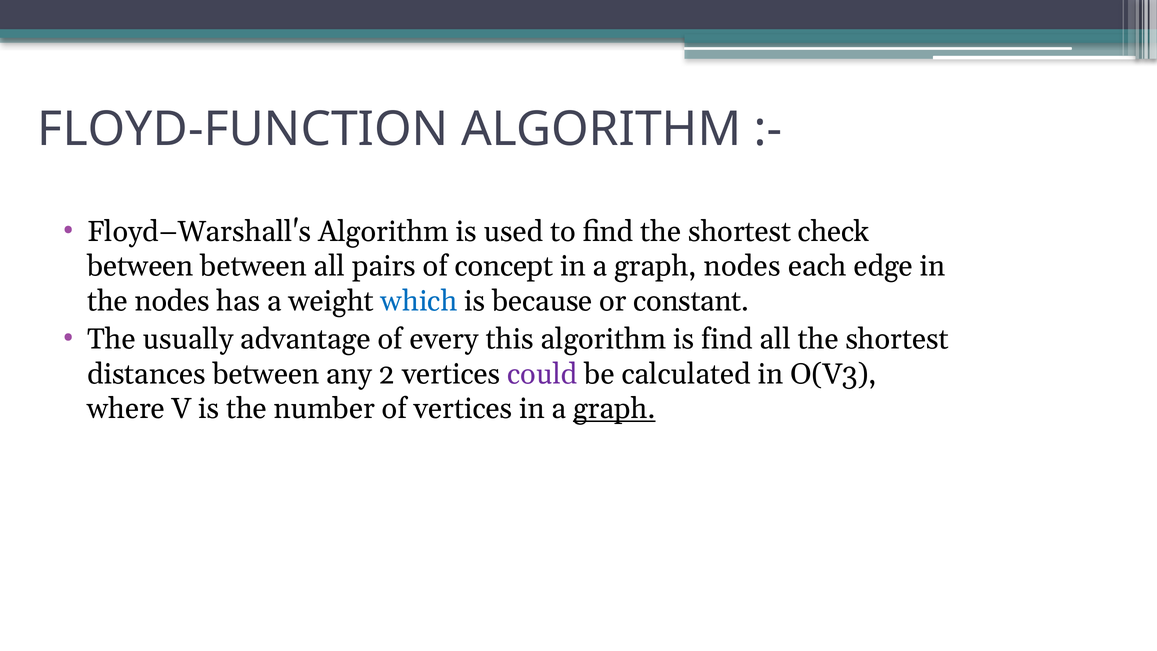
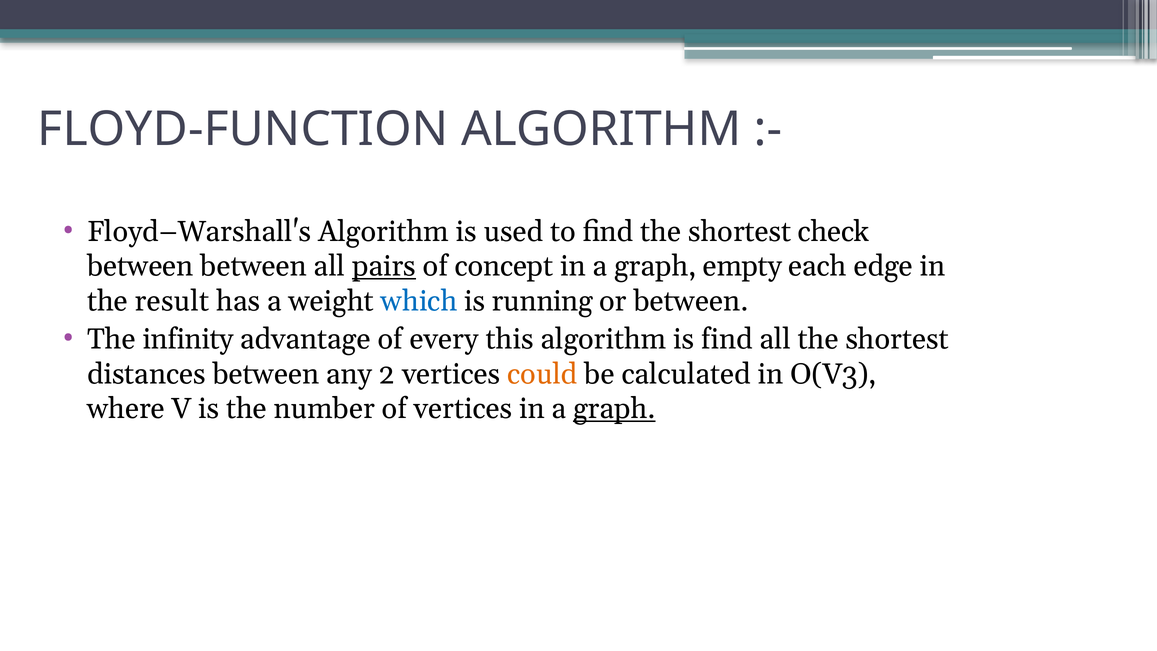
pairs underline: none -> present
graph nodes: nodes -> empty
the nodes: nodes -> result
because: because -> running
or constant: constant -> between
usually: usually -> infinity
could colour: purple -> orange
